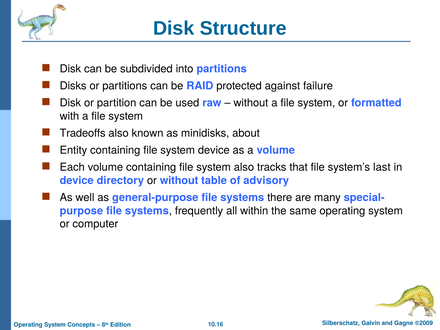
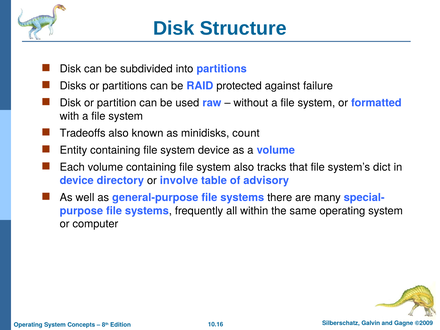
about: about -> count
last: last -> dict
or without: without -> involve
